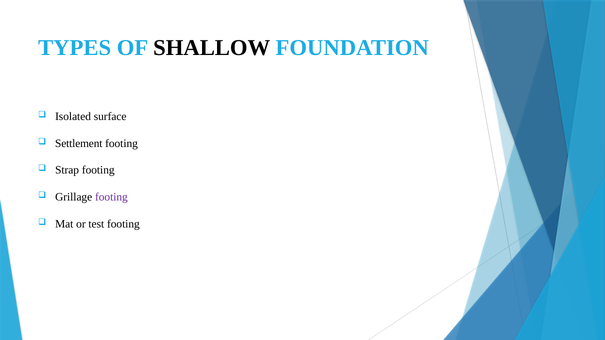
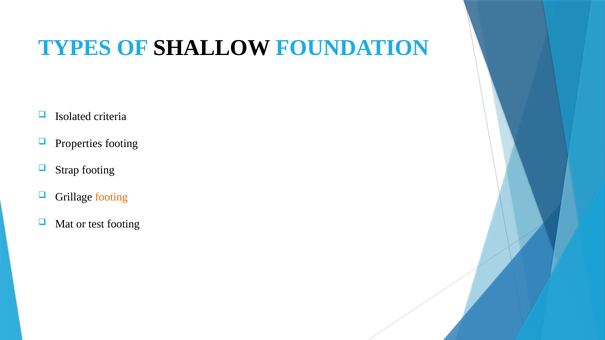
surface: surface -> criteria
Settlement: Settlement -> Properties
footing at (111, 197) colour: purple -> orange
